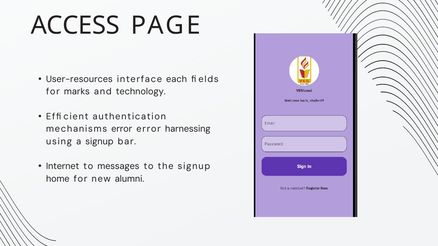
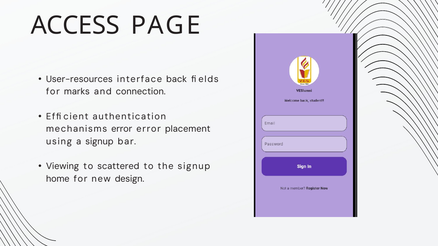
each: each -> back
technology: technology -> connection
harnessing: harnessing -> placement
Internet: Internet -> Viewing
messages: messages -> scattered
alumni: alumni -> design
